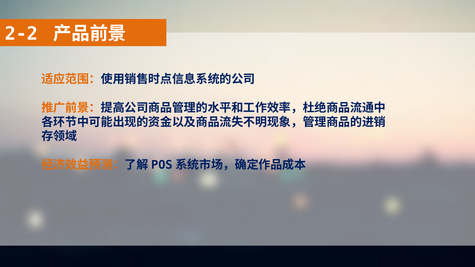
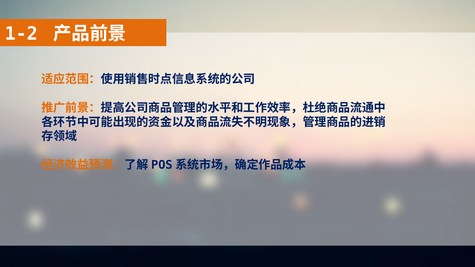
2-2: 2-2 -> 1-2
